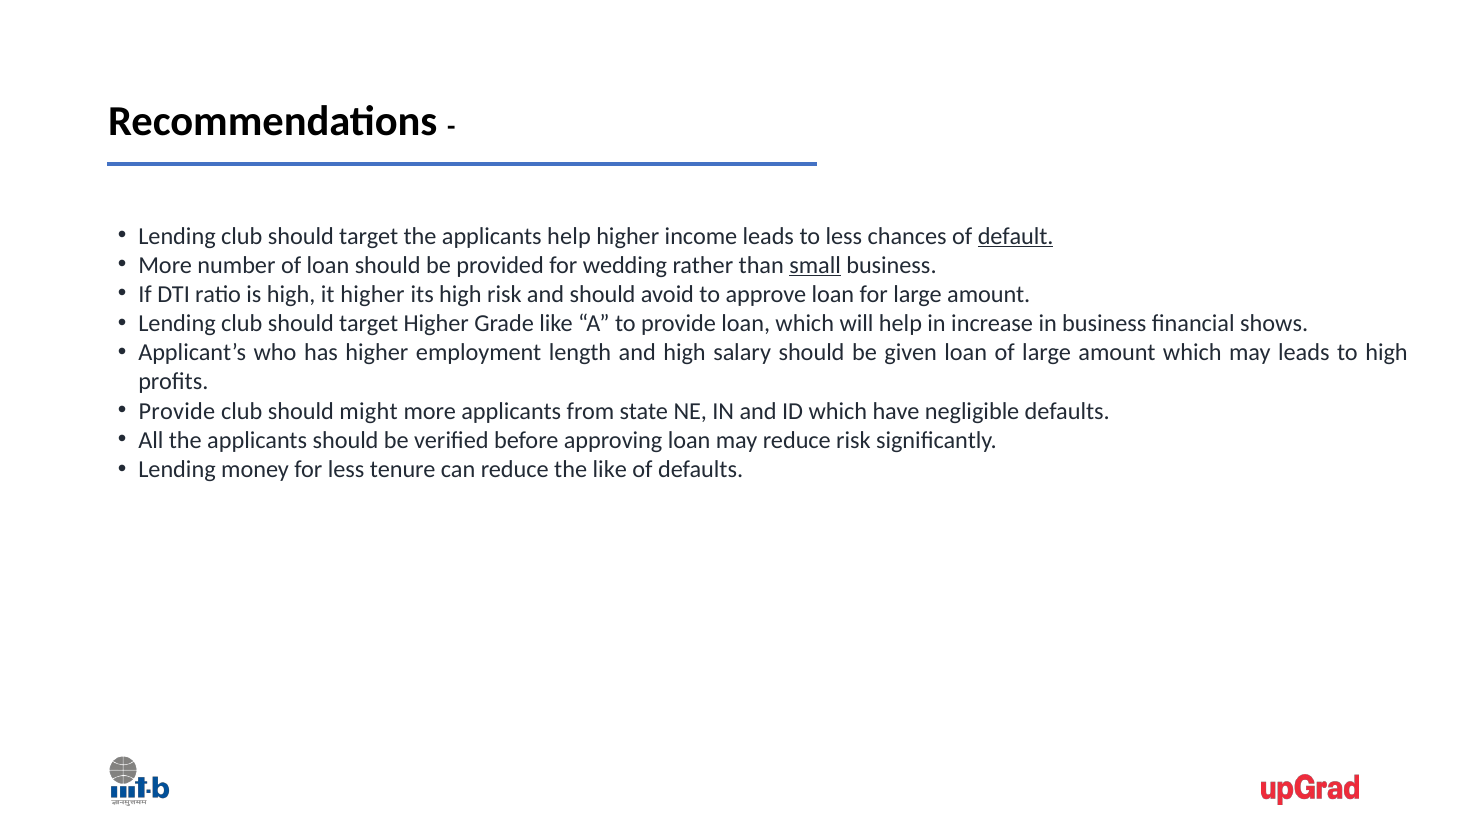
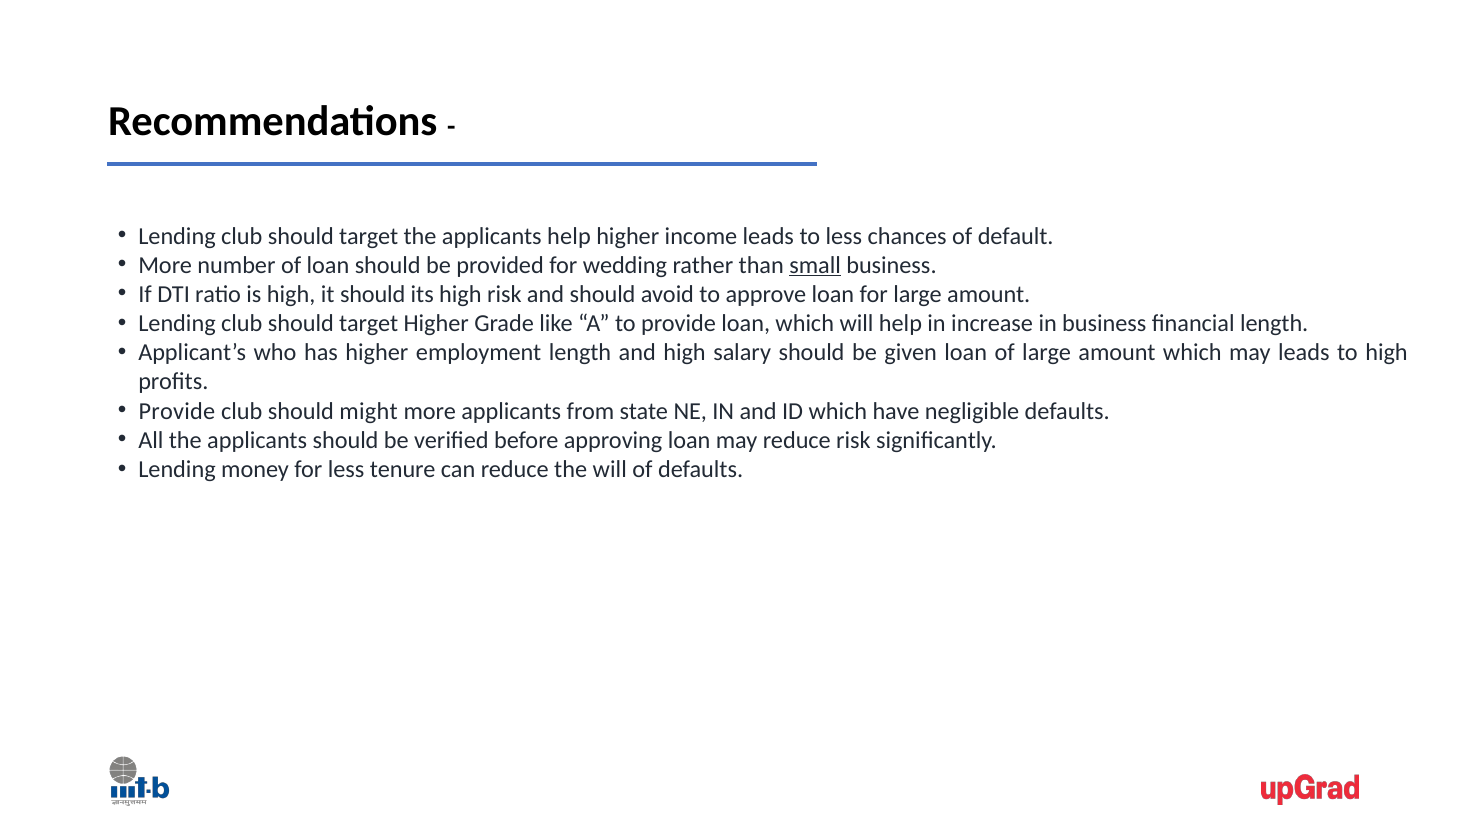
default underline: present -> none
it higher: higher -> should
financial shows: shows -> length
the like: like -> will
